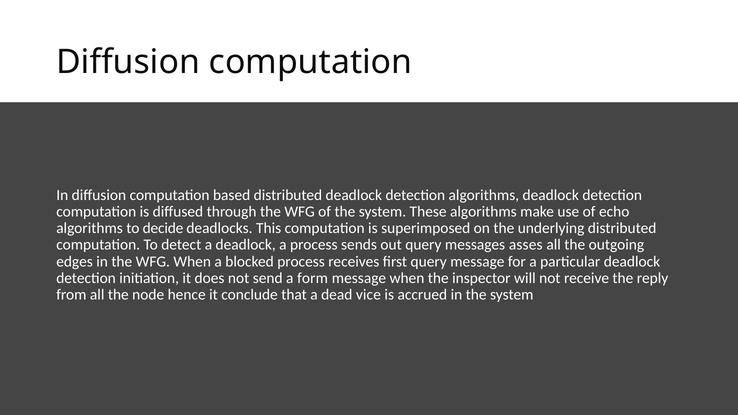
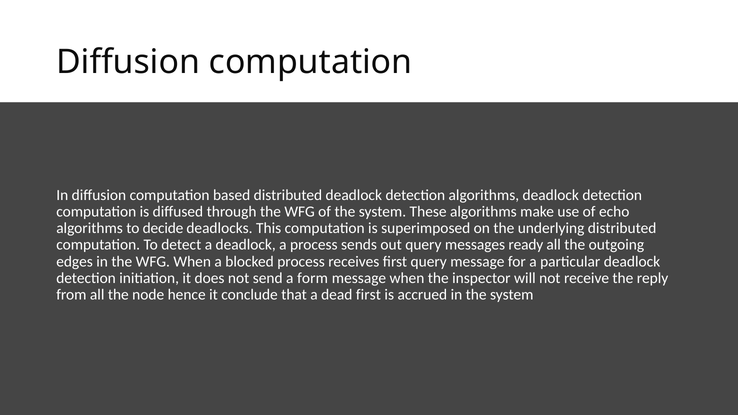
asses: asses -> ready
dead vice: vice -> first
